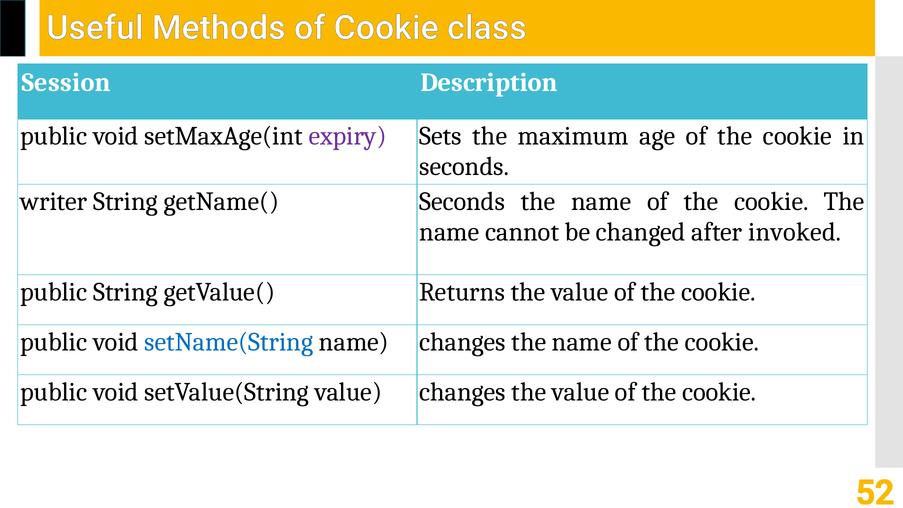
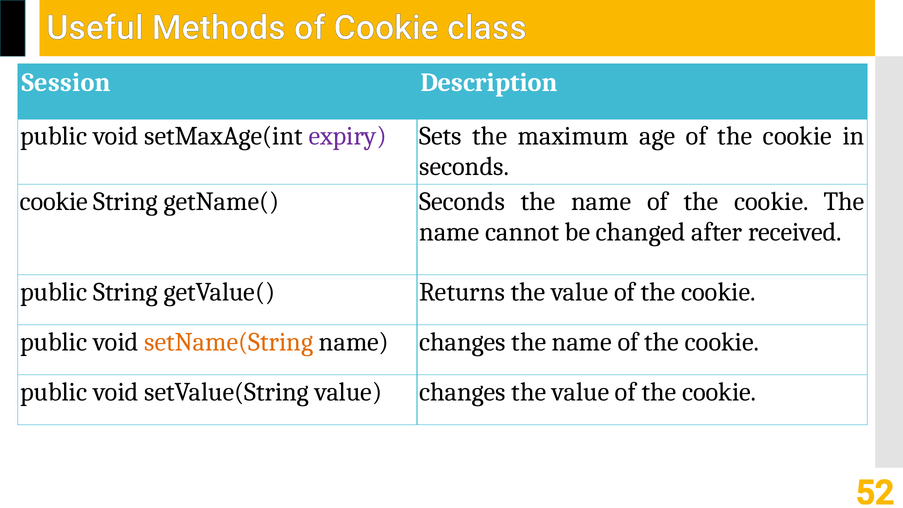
writer at (54, 202): writer -> cookie
invoked: invoked -> received
setName(String colour: blue -> orange
